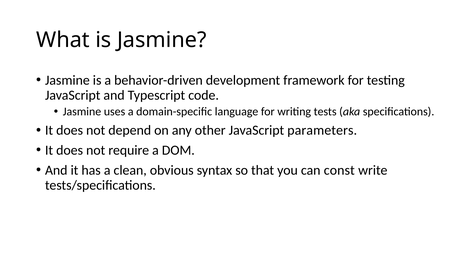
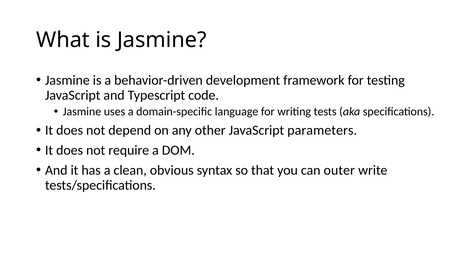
const: const -> outer
